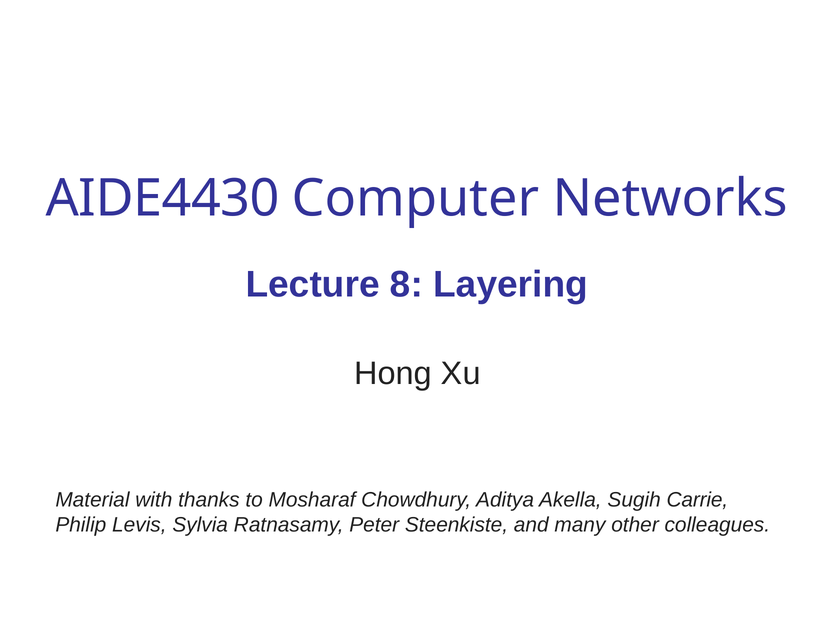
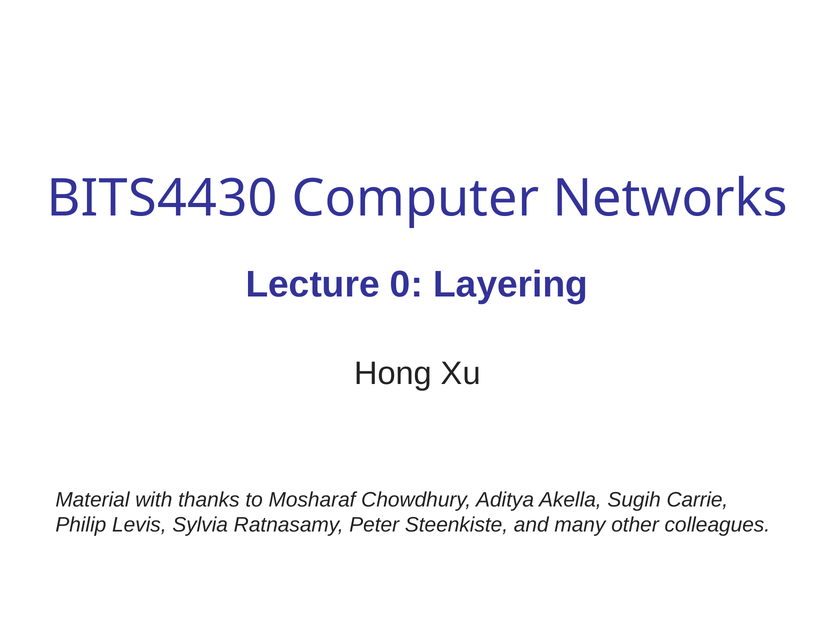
AIDE4430: AIDE4430 -> BITS4430
8: 8 -> 0
